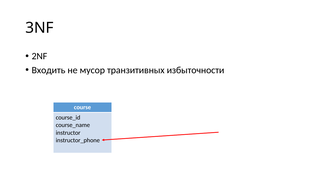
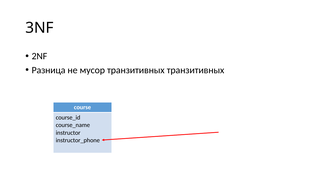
Входить: Входить -> Разница
транзитивных избыточности: избыточности -> транзитивных
